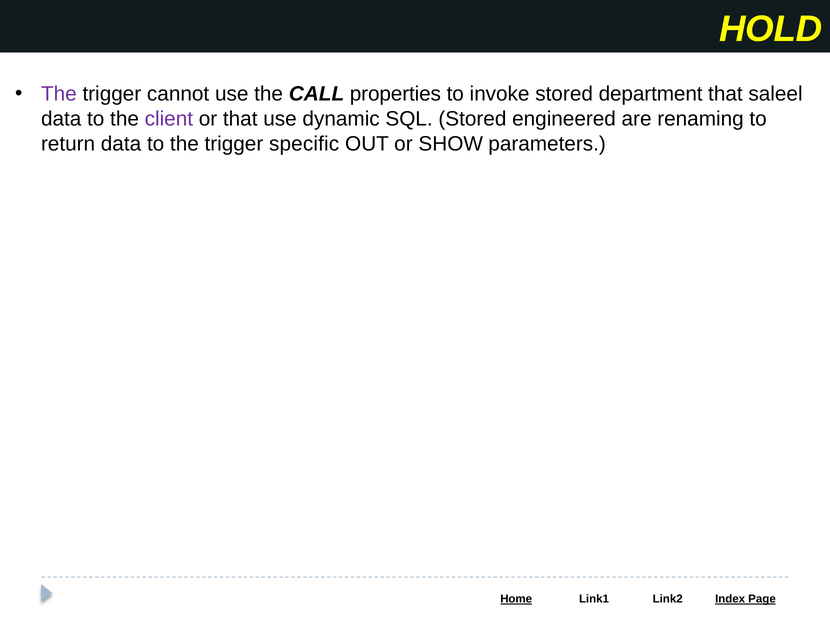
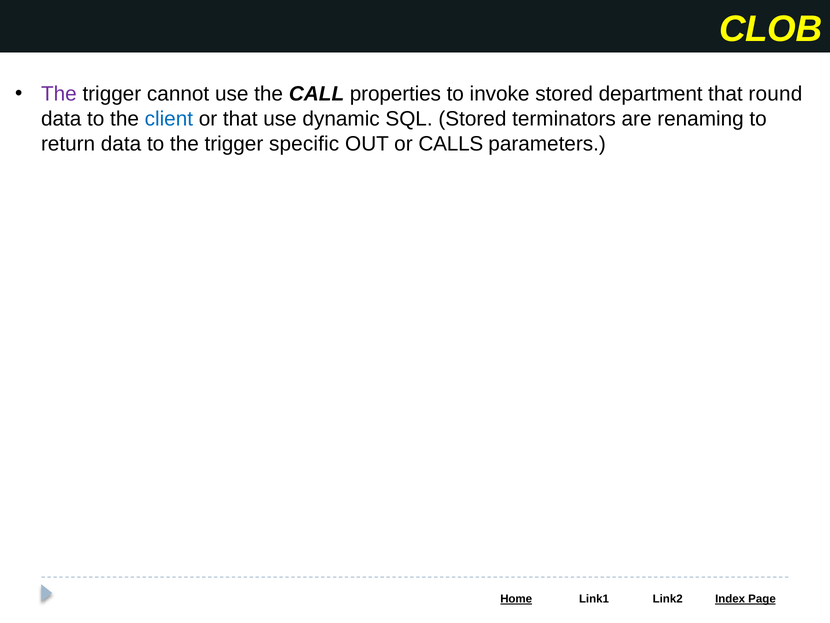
HOLD: HOLD -> CLOB
saleel: saleel -> round
client colour: purple -> blue
engineered: engineered -> terminators
SHOW: SHOW -> CALLS
